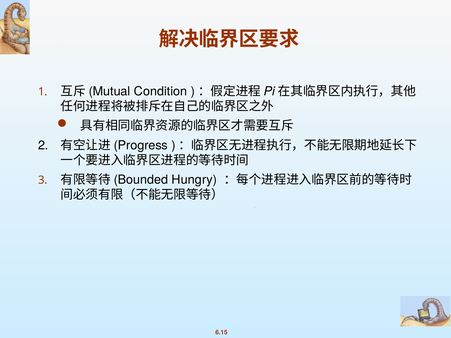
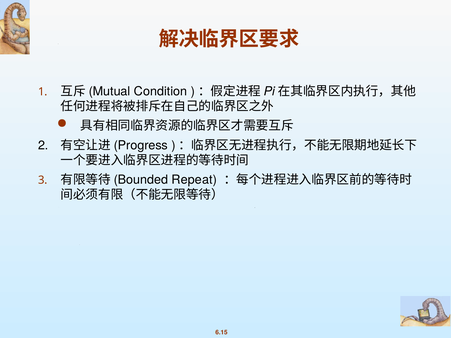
Hungry: Hungry -> Repeat
